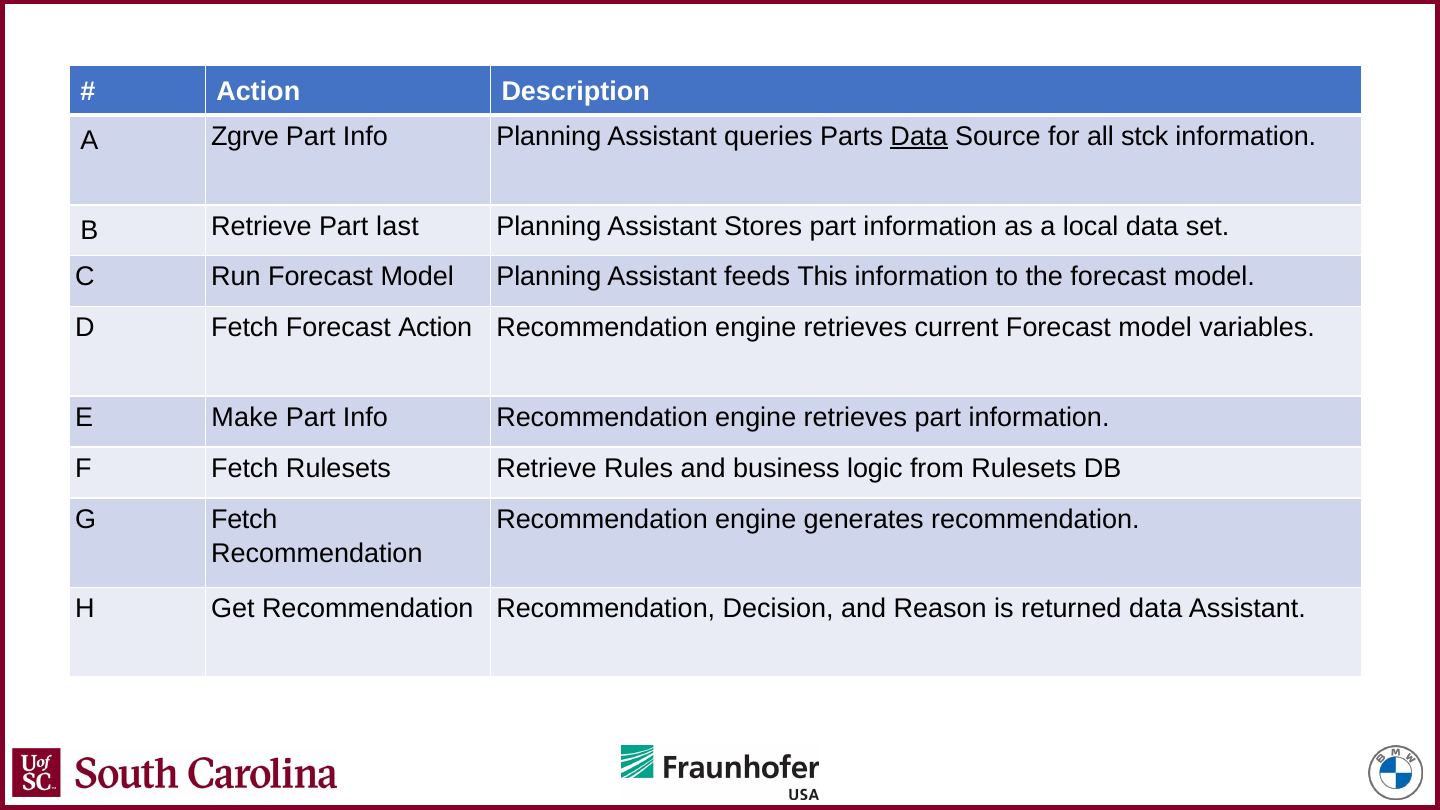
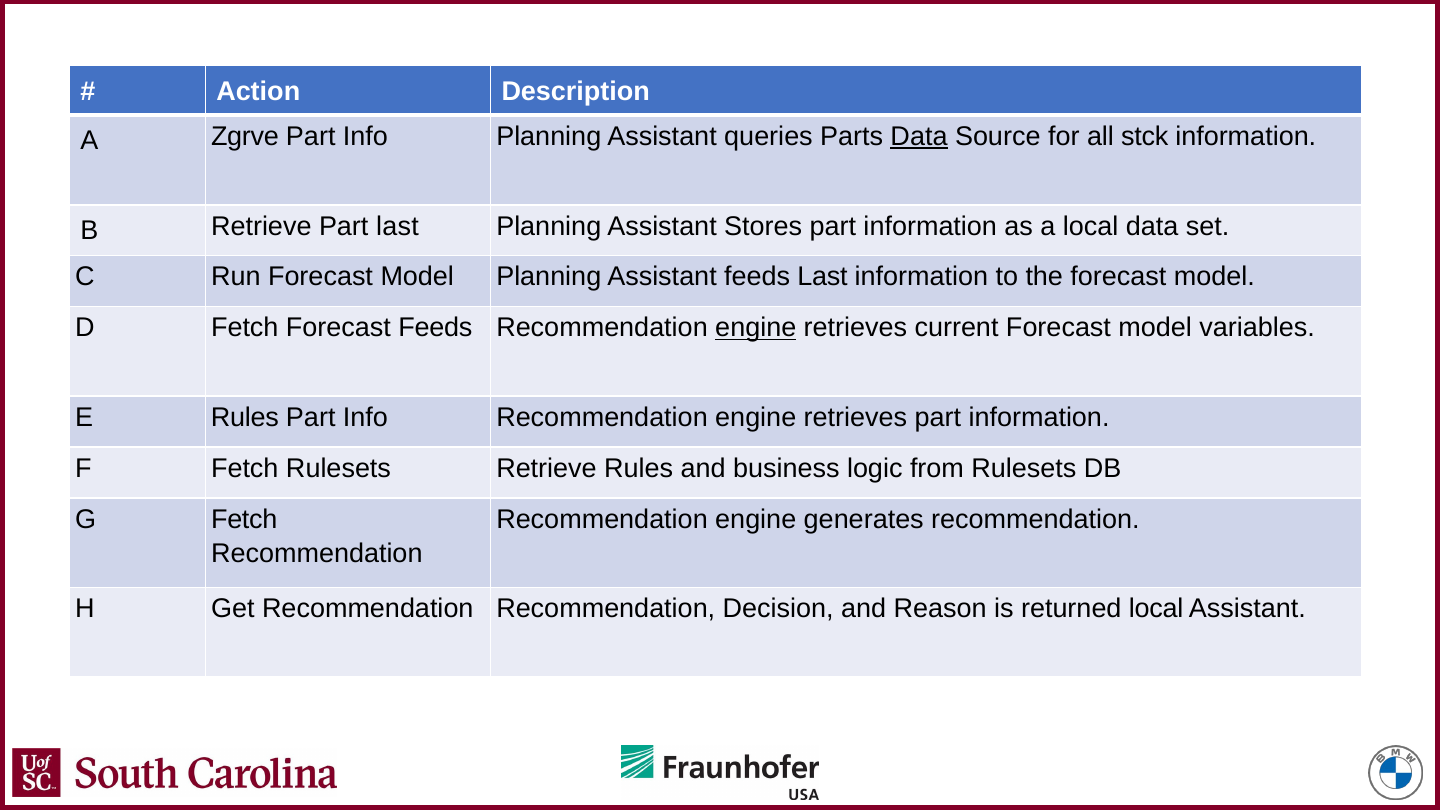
feeds This: This -> Last
Forecast Action: Action -> Feeds
engine at (756, 328) underline: none -> present
E Make: Make -> Rules
returned data: data -> local
